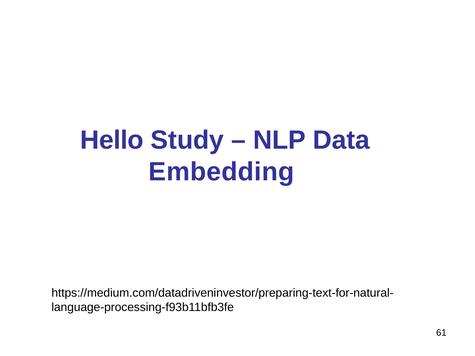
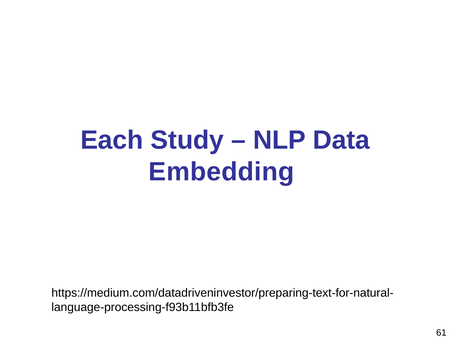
Hello: Hello -> Each
